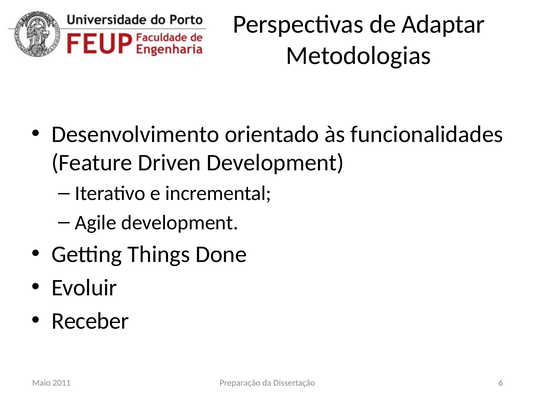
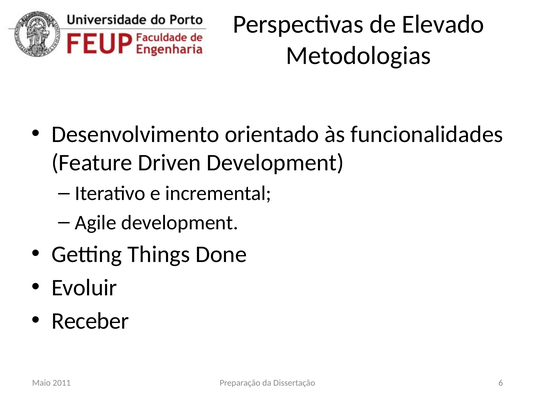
Adaptar: Adaptar -> Elevado
